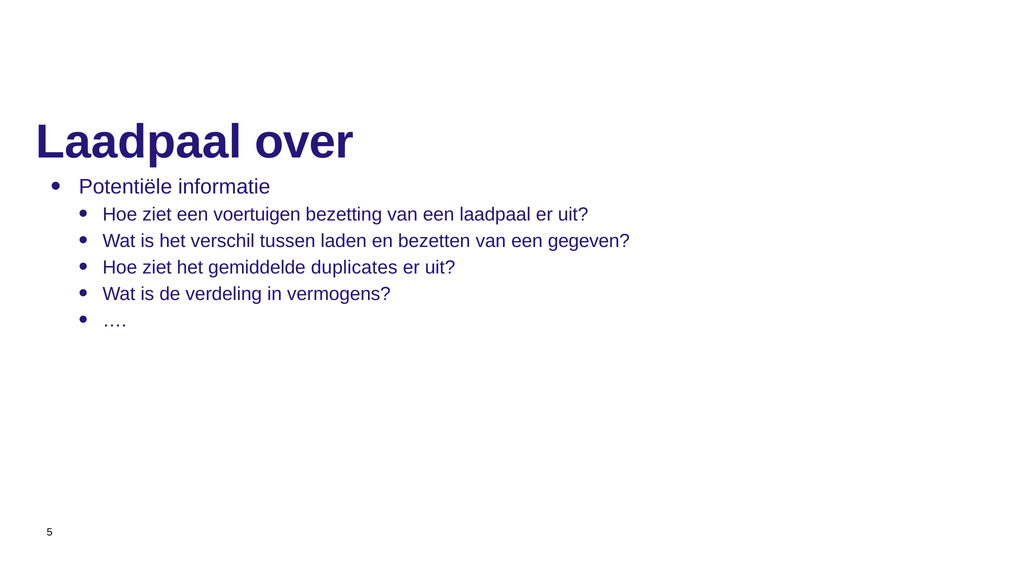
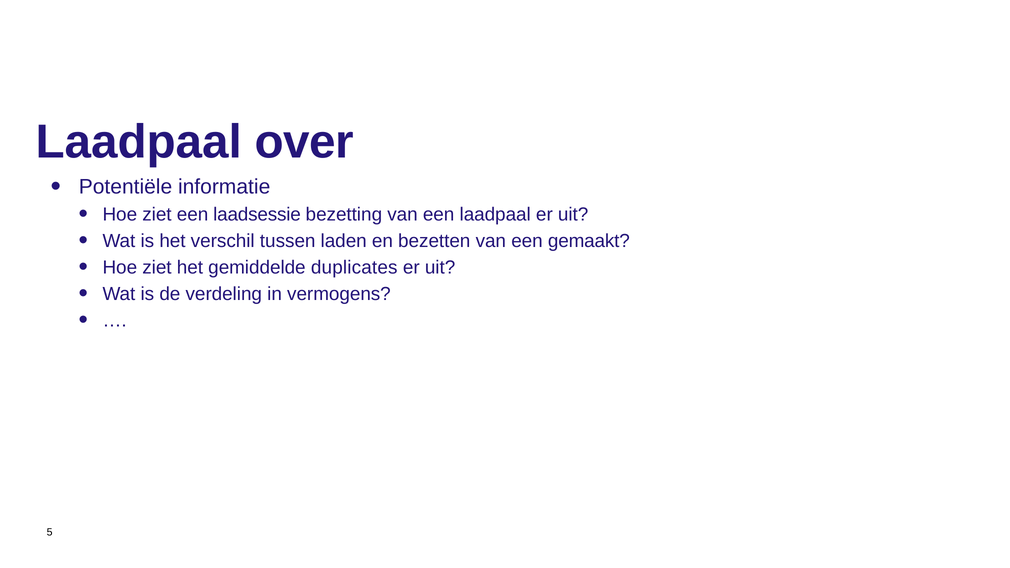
voertuigen: voertuigen -> laadsessie
gegeven: gegeven -> gemaakt
